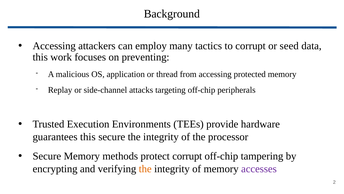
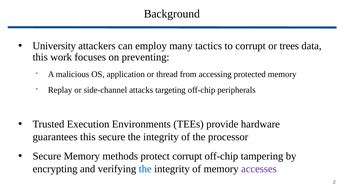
Accessing at (54, 46): Accessing -> University
seed: seed -> trees
the at (145, 168) colour: orange -> blue
